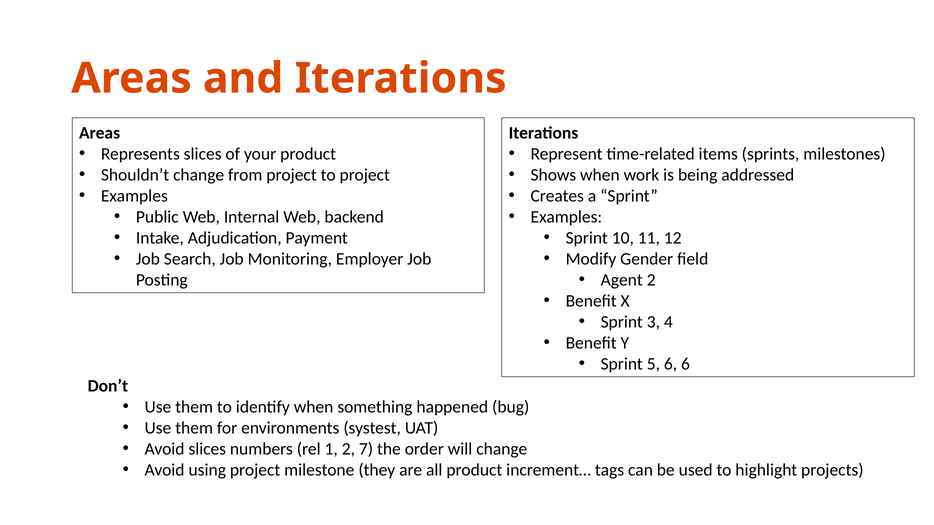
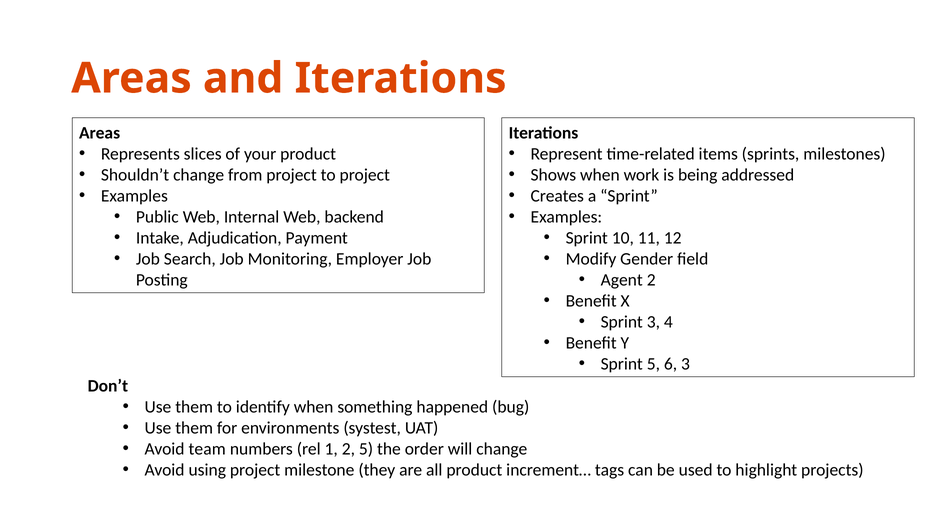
6 6: 6 -> 3
Avoid slices: slices -> team
2 7: 7 -> 5
